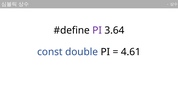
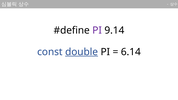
3.64: 3.64 -> 9.14
double underline: none -> present
4.61: 4.61 -> 6.14
